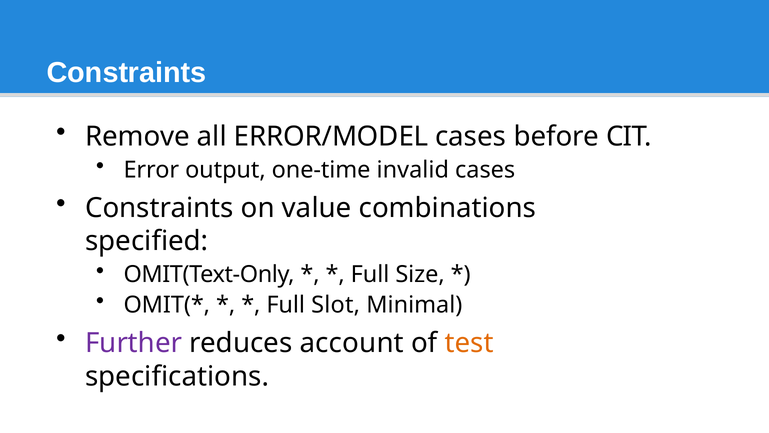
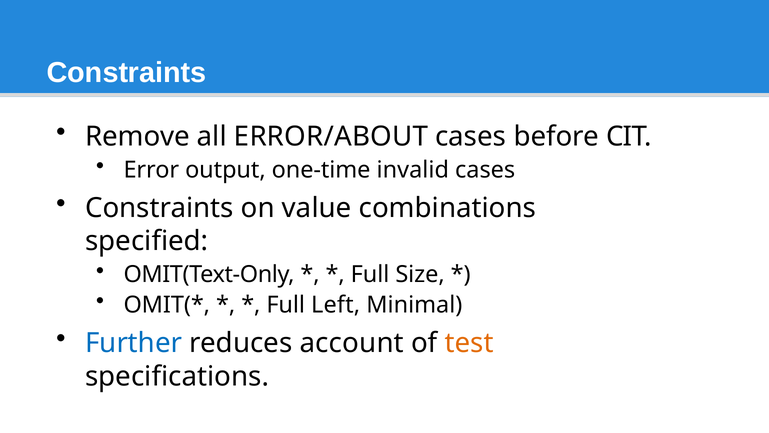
ERROR/MODEL: ERROR/MODEL -> ERROR/ABOUT
Slot: Slot -> Left
Further colour: purple -> blue
